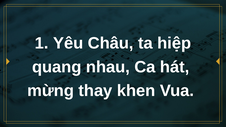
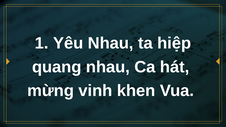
Yêu Châu: Châu -> Nhau
thay: thay -> vinh
